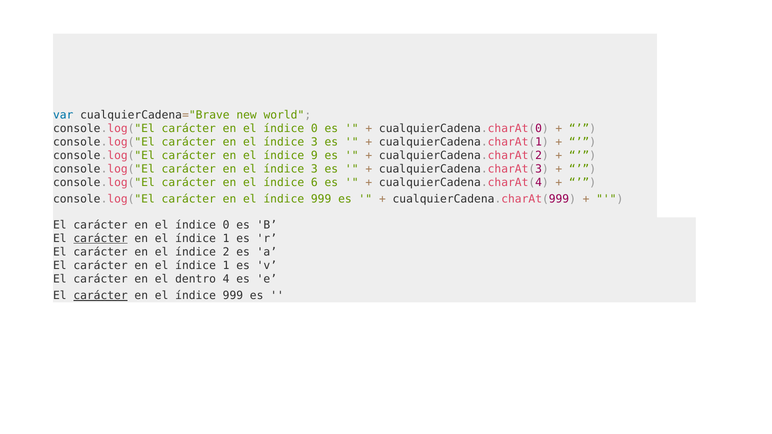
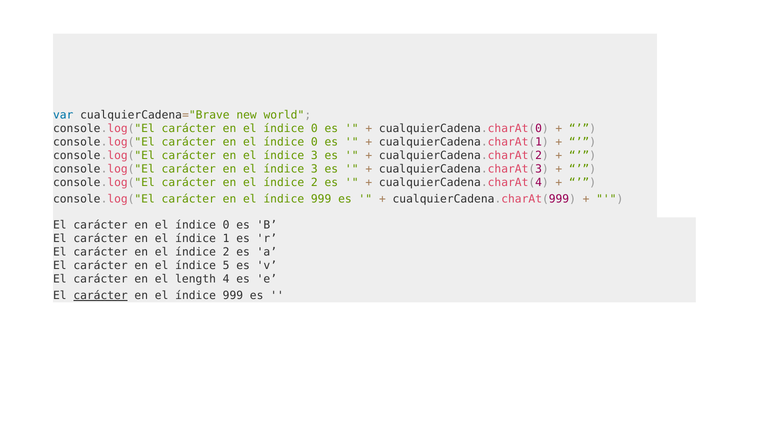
3 at (314, 142): 3 -> 0
9 at (314, 156): 9 -> 3
6 at (314, 183): 6 -> 2
carácter at (101, 239) underline: present -> none
1 at (226, 266): 1 -> 5
dentro: dentro -> length
